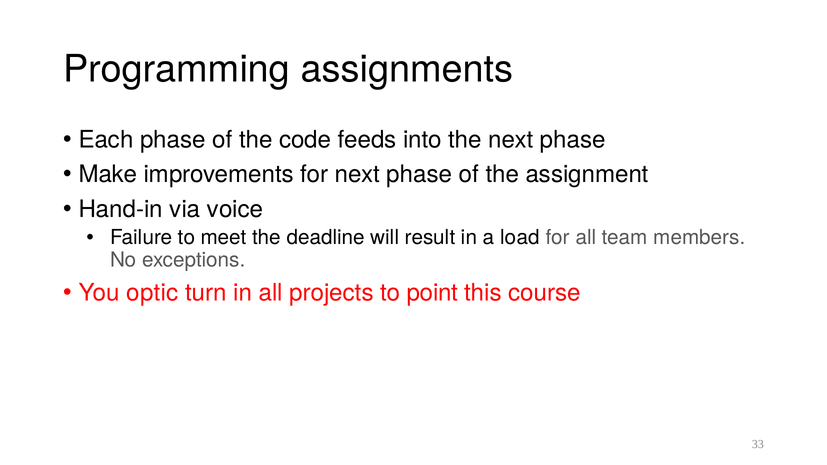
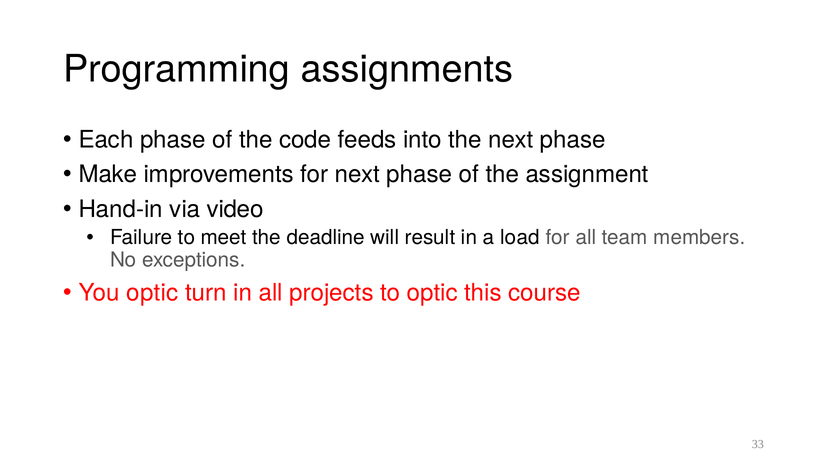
voice: voice -> video
to point: point -> optic
